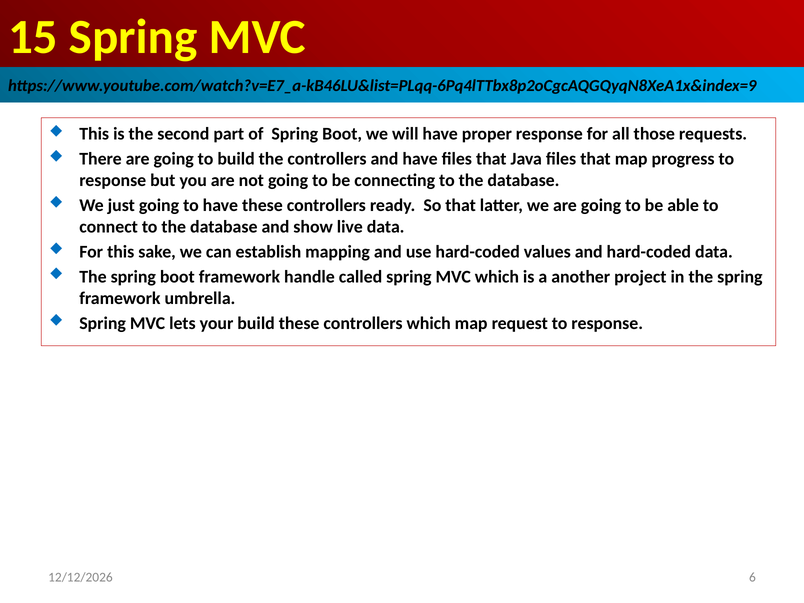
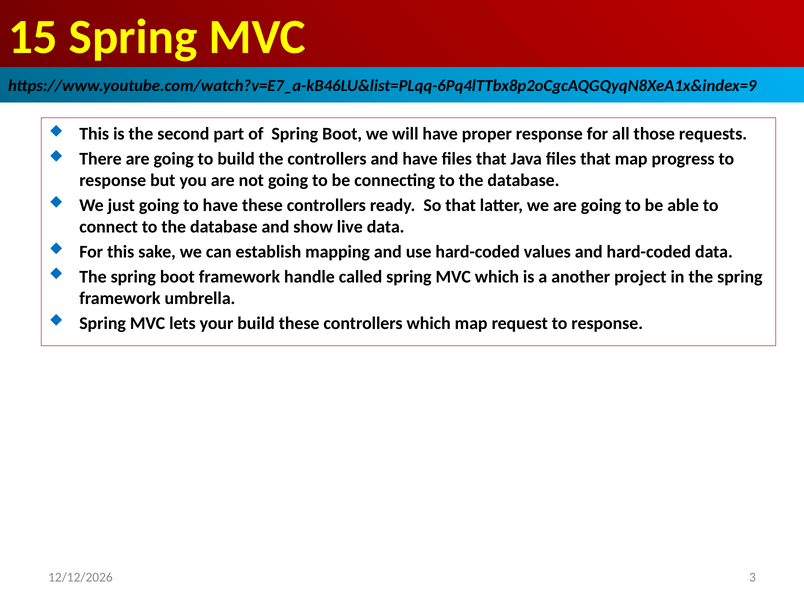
6: 6 -> 3
